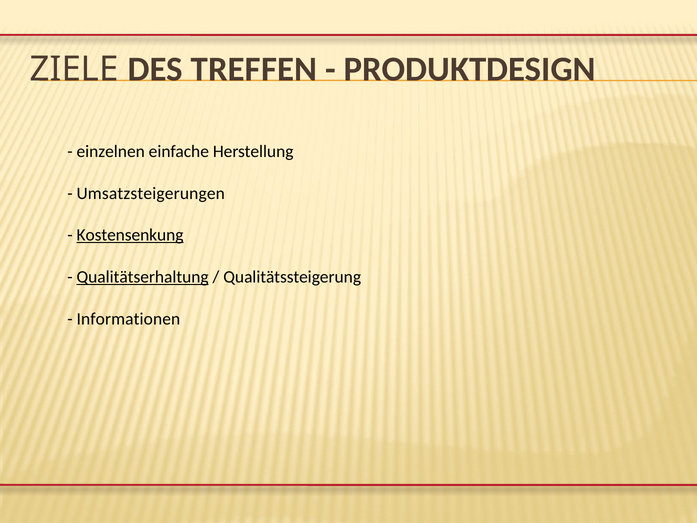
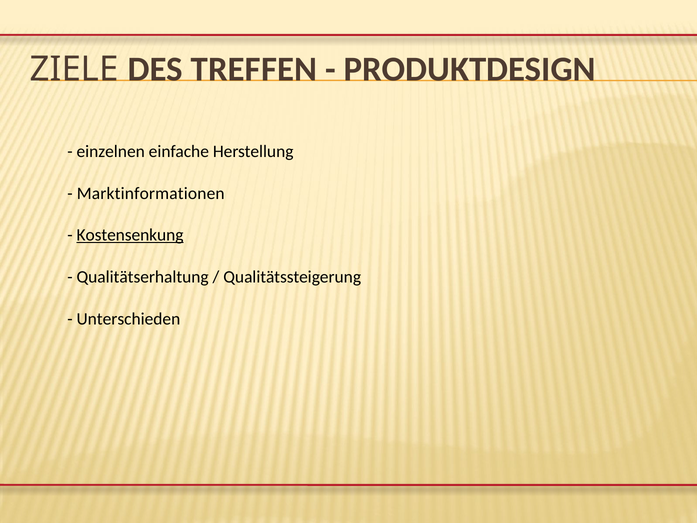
Umsatzsteigerungen: Umsatzsteigerungen -> Marktinformationen
Qualitätserhaltung underline: present -> none
Informationen: Informationen -> Unterschieden
